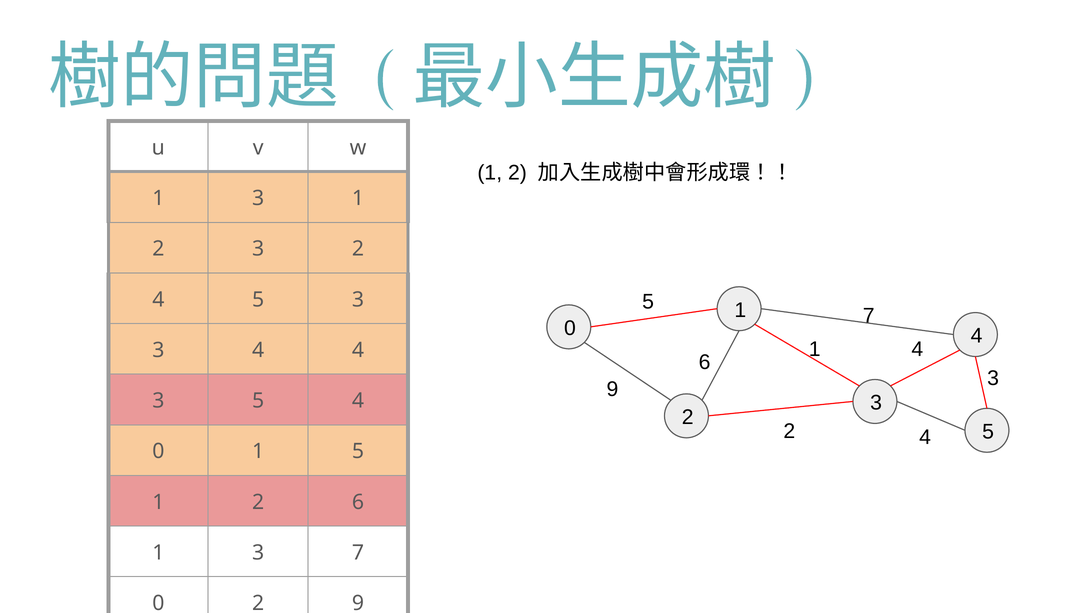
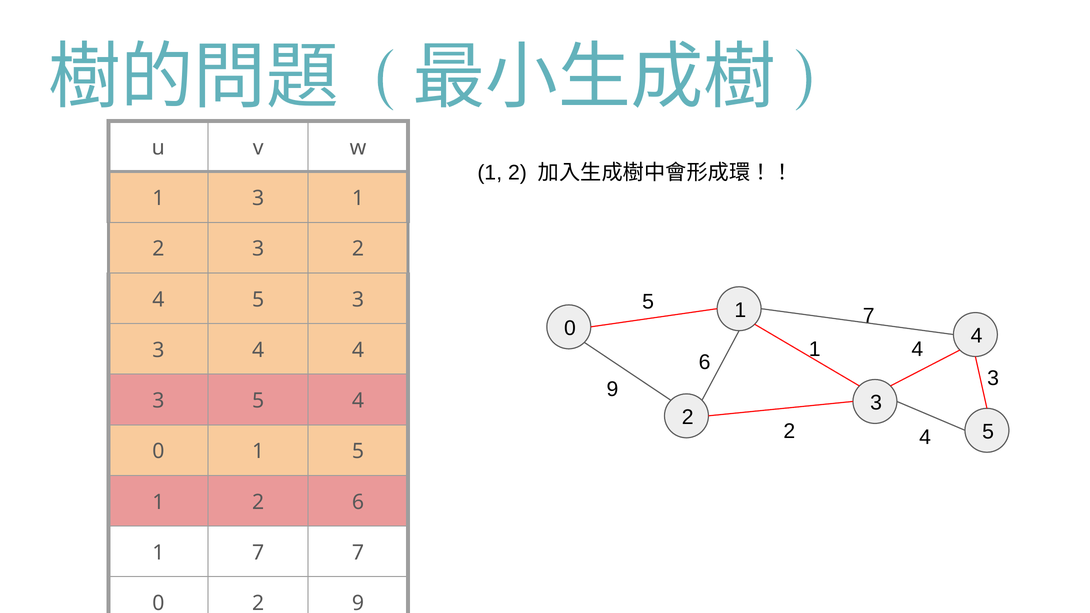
3 at (258, 553): 3 -> 7
